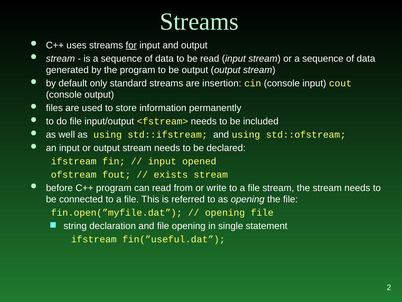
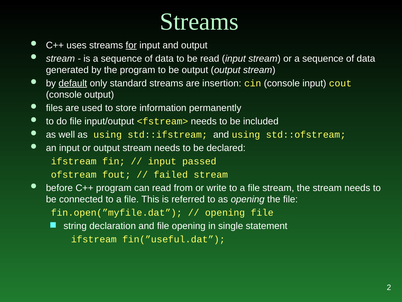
default underline: none -> present
opened: opened -> passed
exists: exists -> failed
